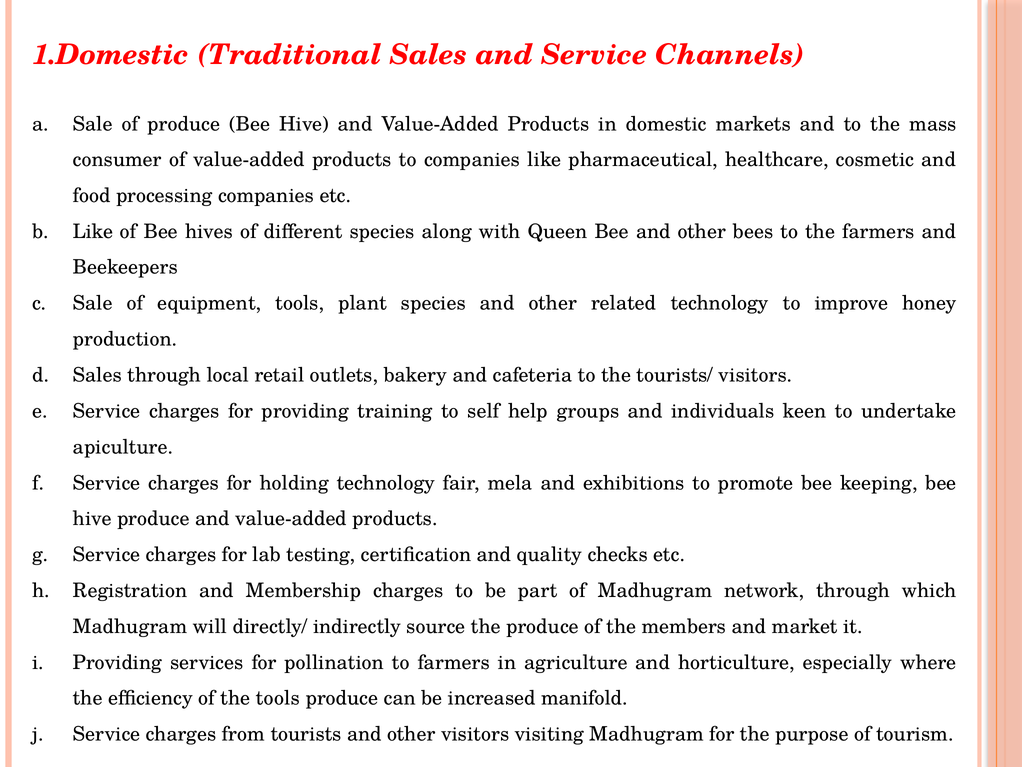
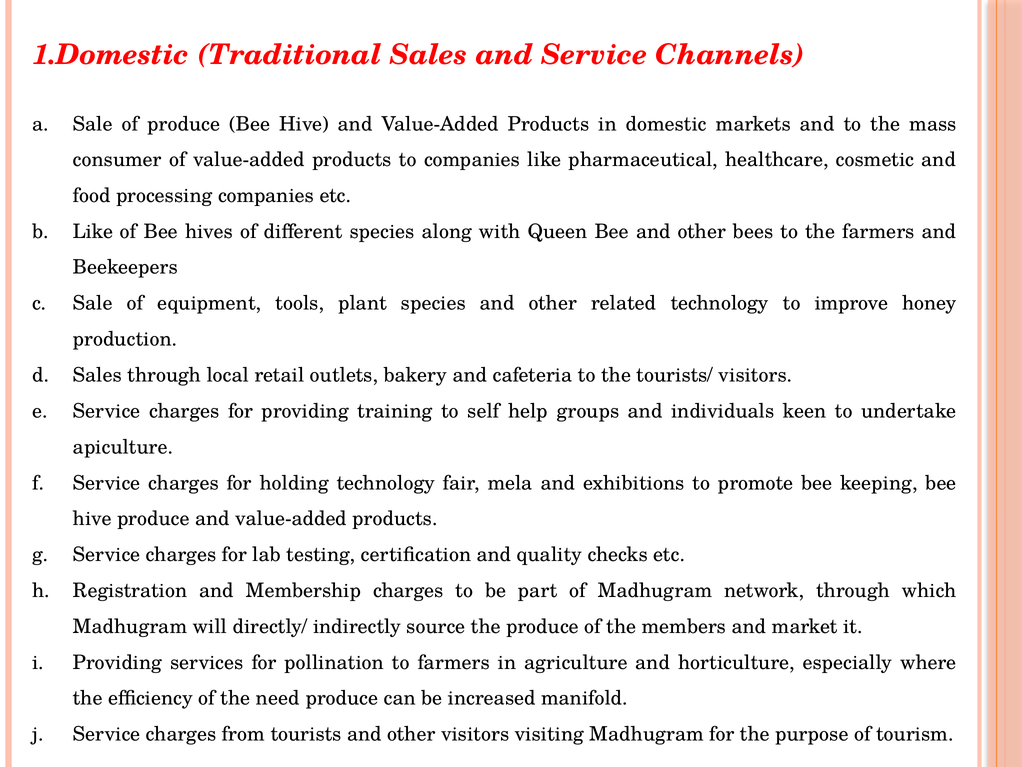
the tools: tools -> need
